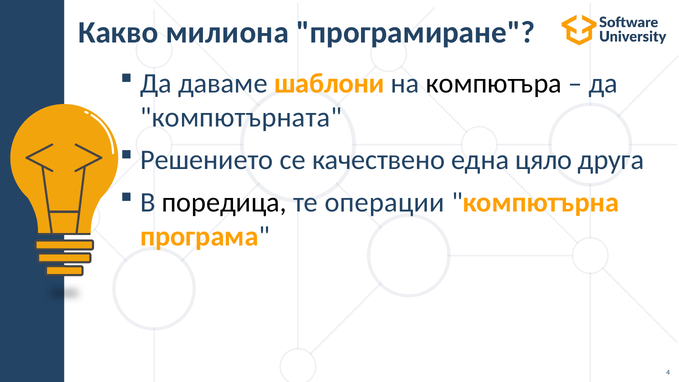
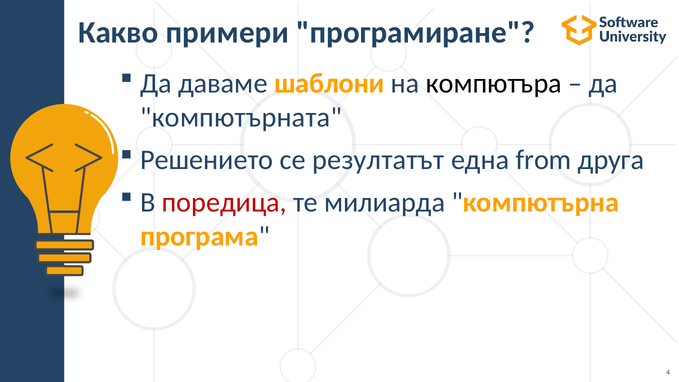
милиона: милиона -> примери
качествено: качествено -> резултатът
цяло: цяло -> from
поредица colour: black -> red
операции: операции -> милиарда
